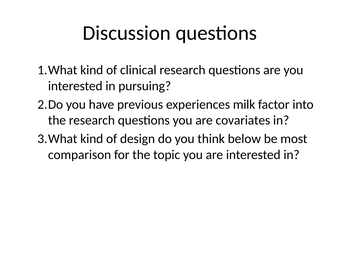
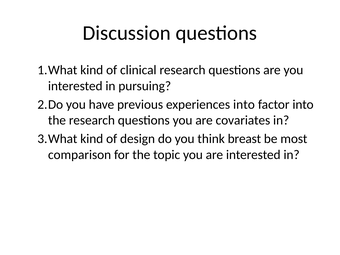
experiences milk: milk -> into
below: below -> breast
